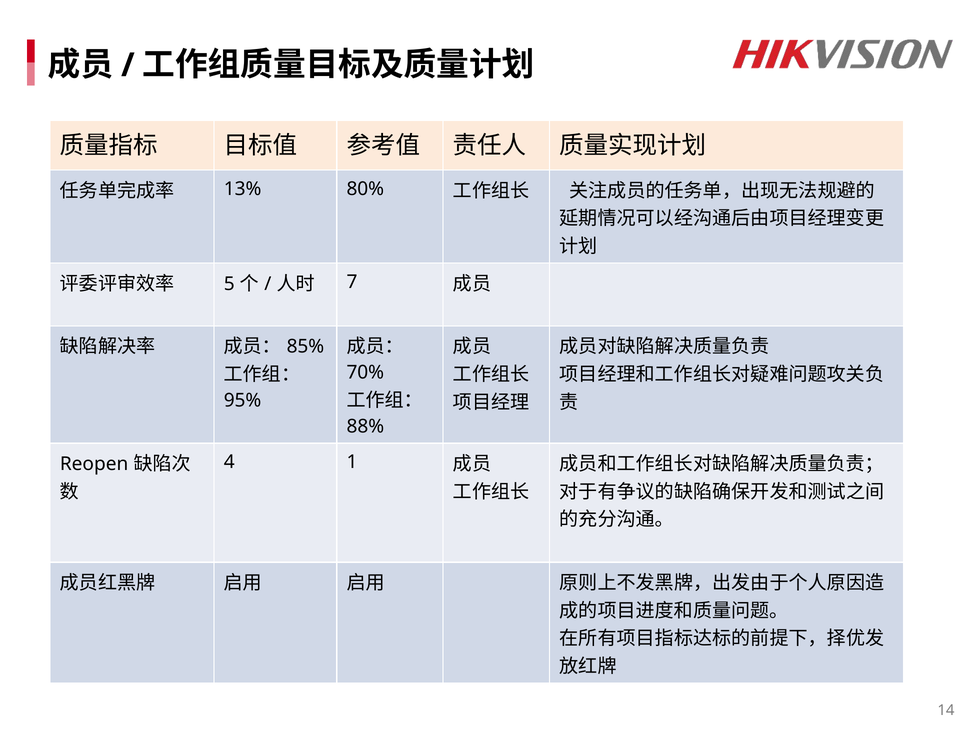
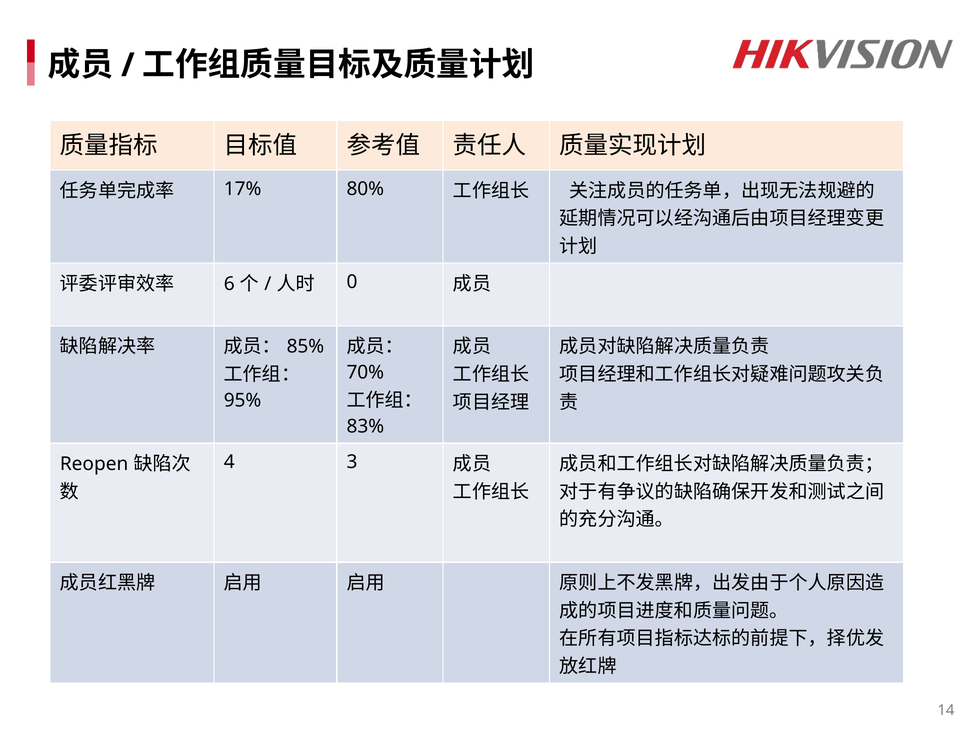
13%: 13% -> 17%
5: 5 -> 6
7: 7 -> 0
88%: 88% -> 83%
1: 1 -> 3
